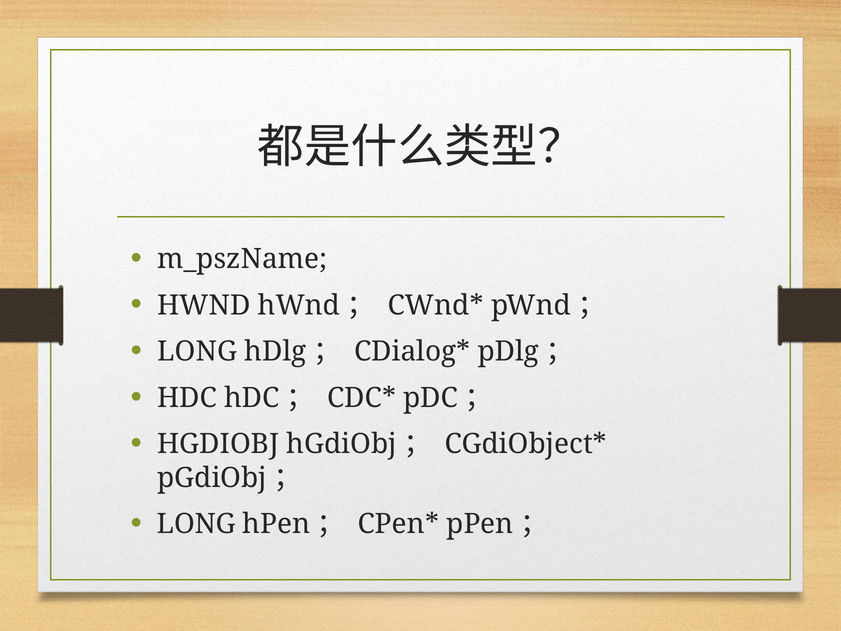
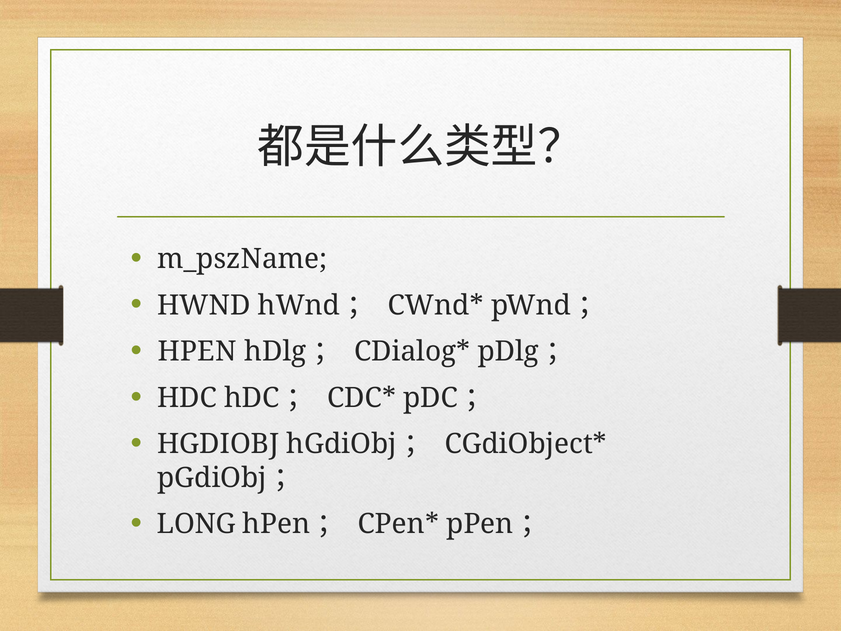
LONG at (197, 351): LONG -> HPEN
